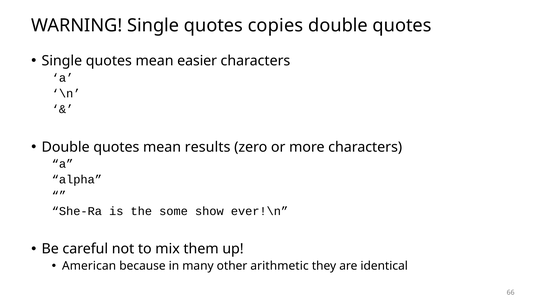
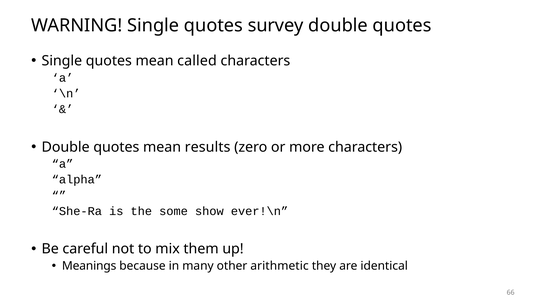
copies: copies -> survey
easier: easier -> called
American: American -> Meanings
